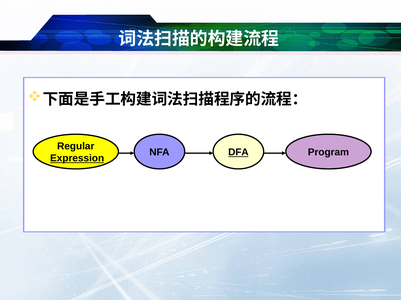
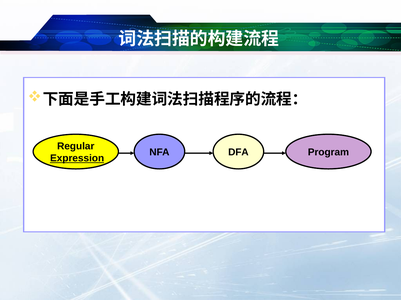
DFA underline: present -> none
